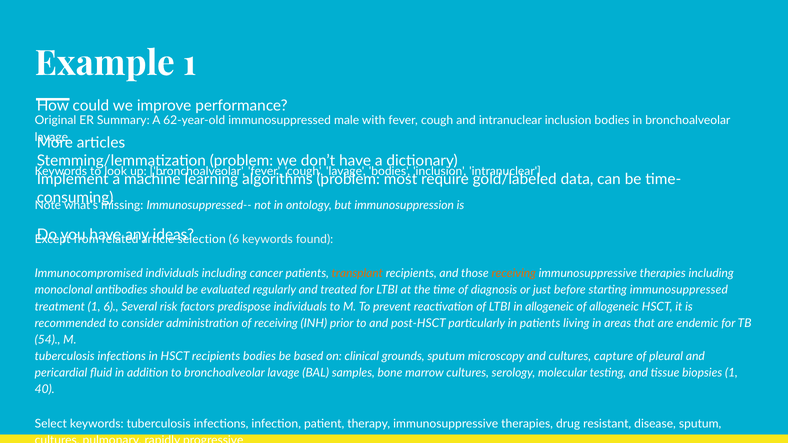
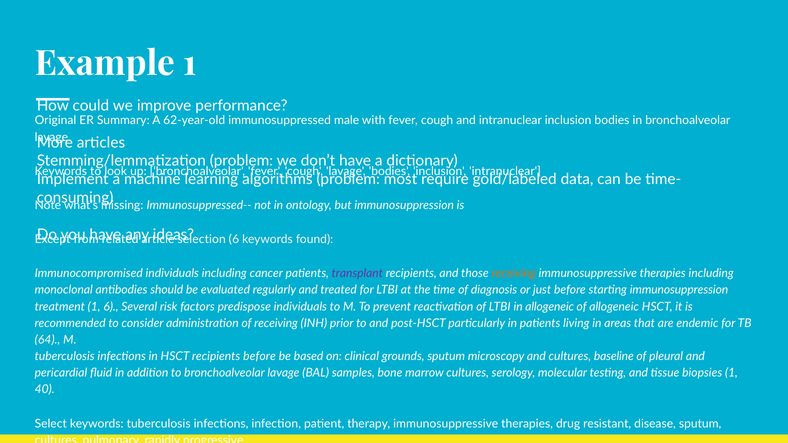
transplant colour: orange -> purple
starting immunosuppressed: immunosuppressed -> immunosuppression
54: 54 -> 64
recipients bodies: bodies -> before
capture: capture -> baseline
